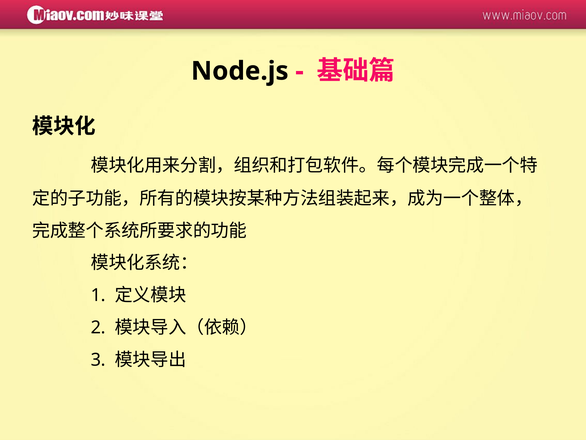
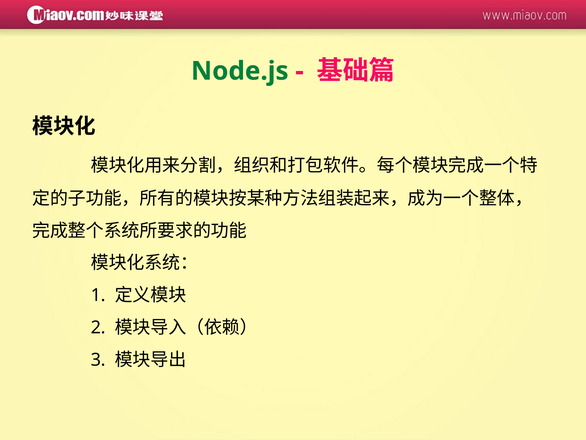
Node.js colour: black -> green
